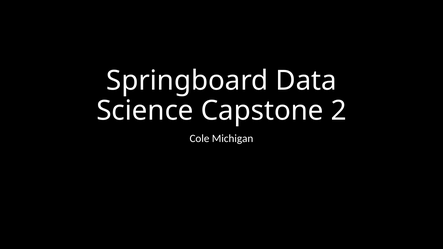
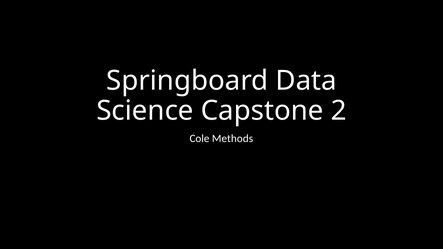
Michigan: Michigan -> Methods
